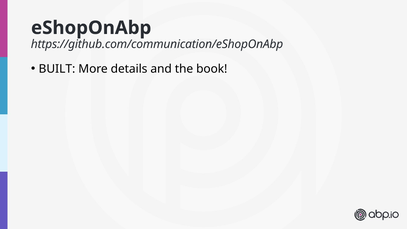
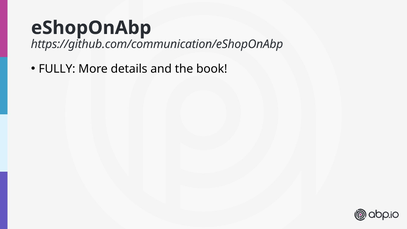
BUILT: BUILT -> FULLY
